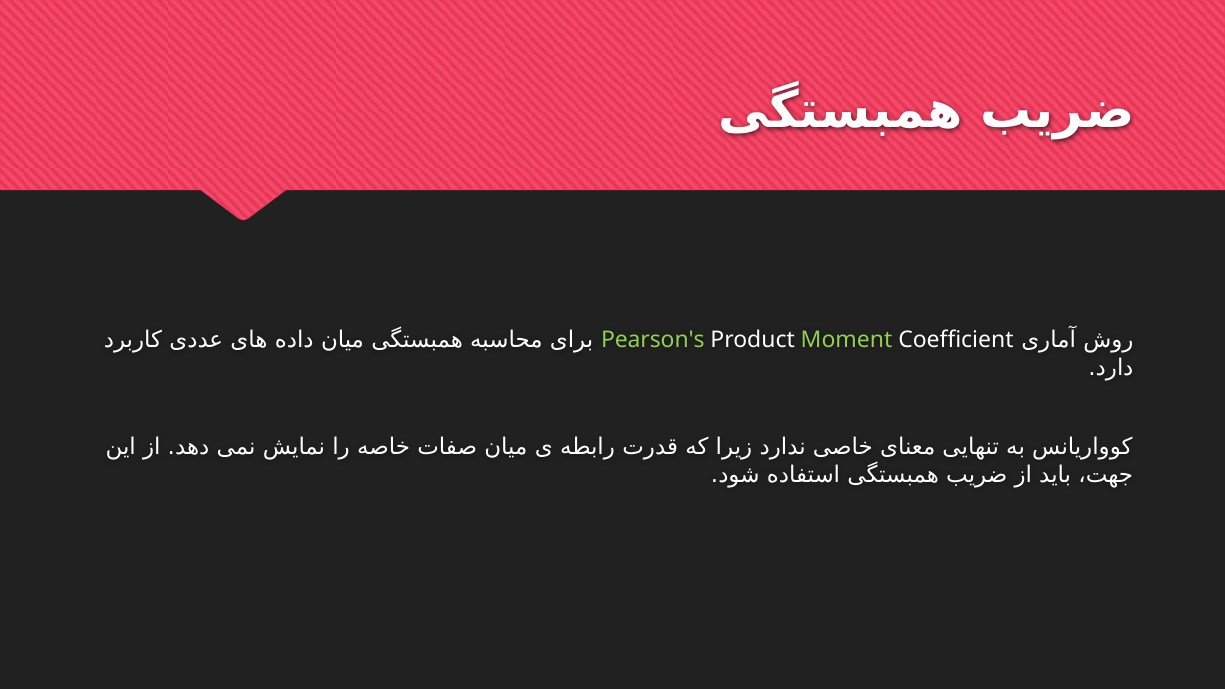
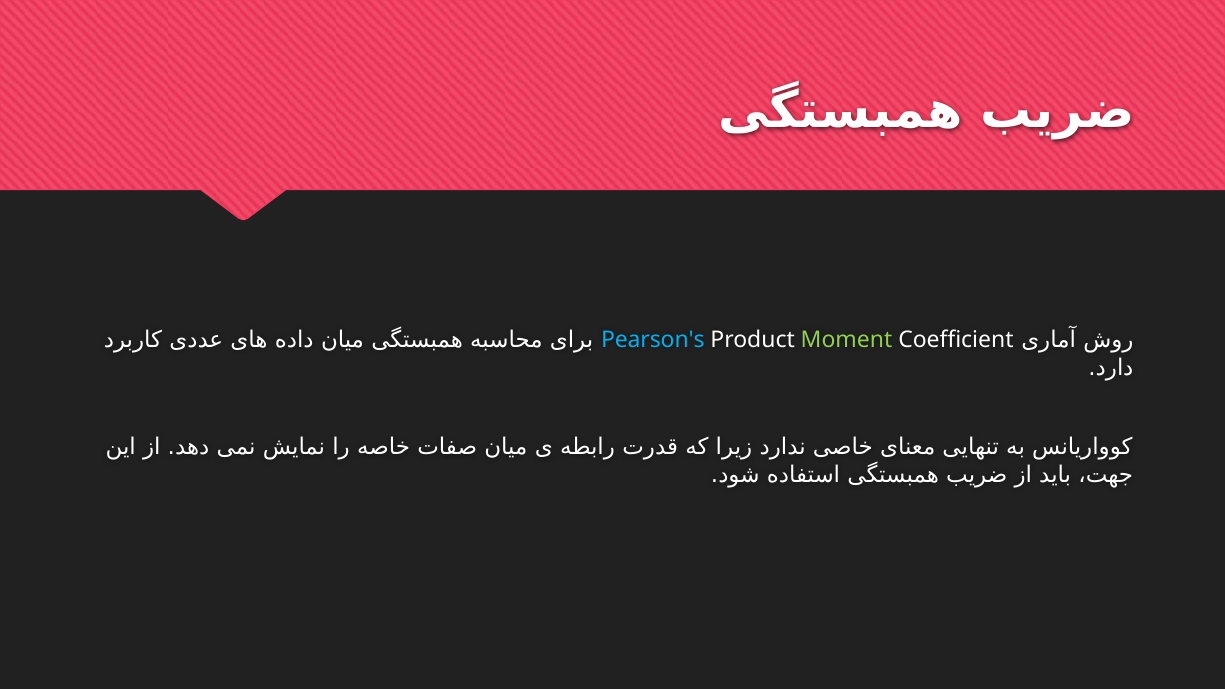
Pearson's colour: light green -> light blue
